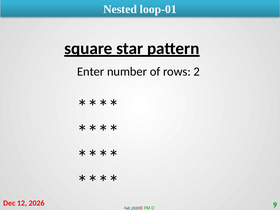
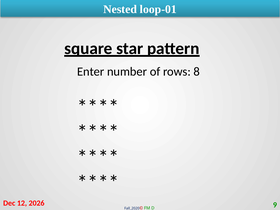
2: 2 -> 8
